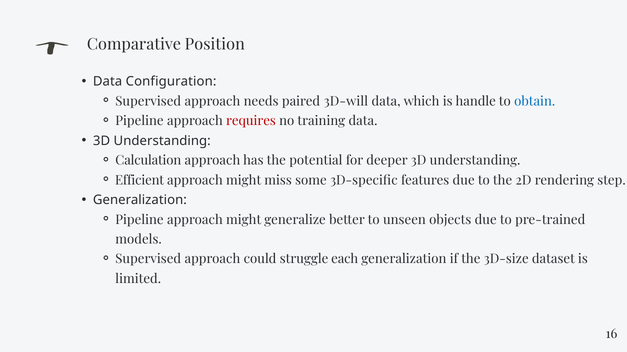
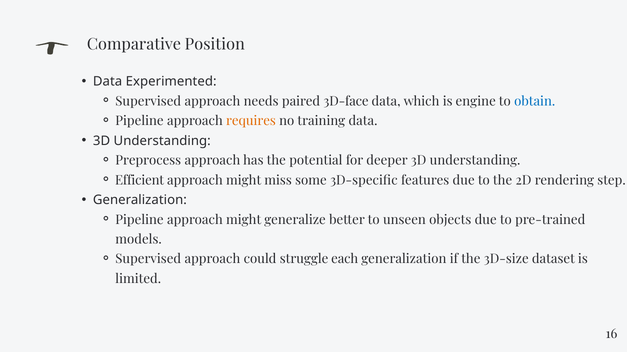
Configuration: Configuration -> Experimented
3D-will: 3D-will -> 3D-face
handle: handle -> engine
requires colour: red -> orange
Calculation: Calculation -> Preprocess
